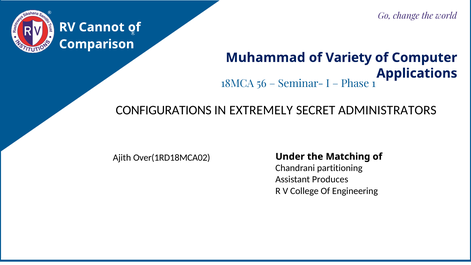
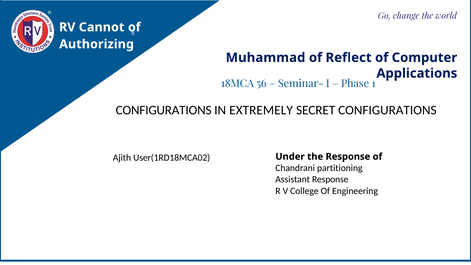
Comparison: Comparison -> Authorizing
Variety: Variety -> Reflect
SECRET ADMINISTRATORS: ADMINISTRATORS -> CONFIGURATIONS
Over(1RD18MCA02: Over(1RD18MCA02 -> User(1RD18MCA02
the Matching: Matching -> Response
Assistant Produces: Produces -> Response
